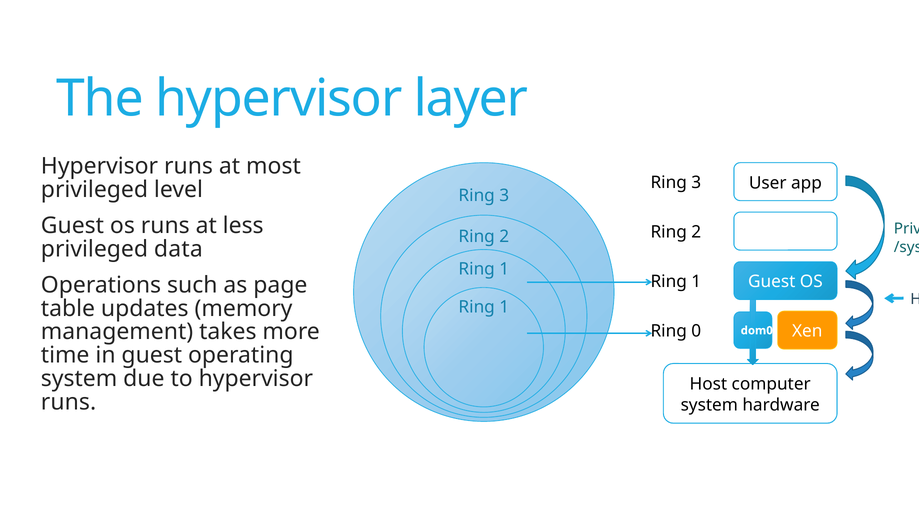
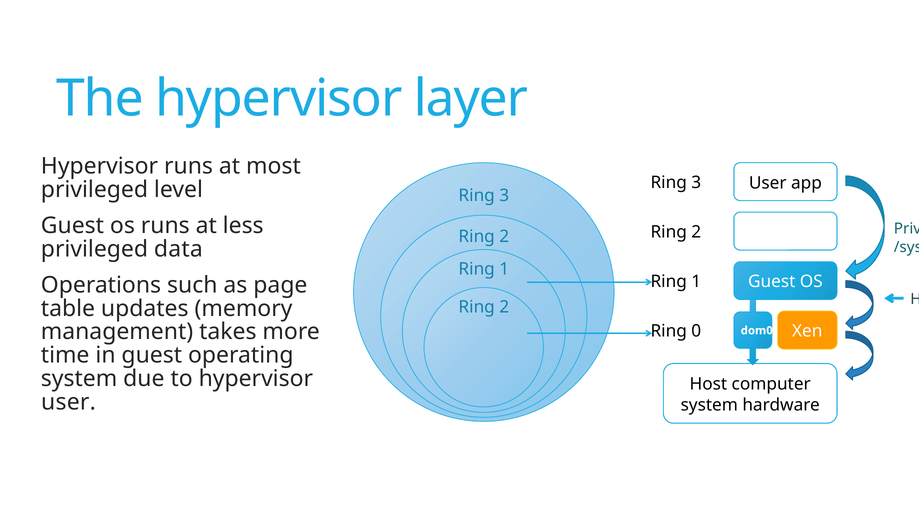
1 at (504, 307): 1 -> 2
runs at (69, 402): runs -> user
